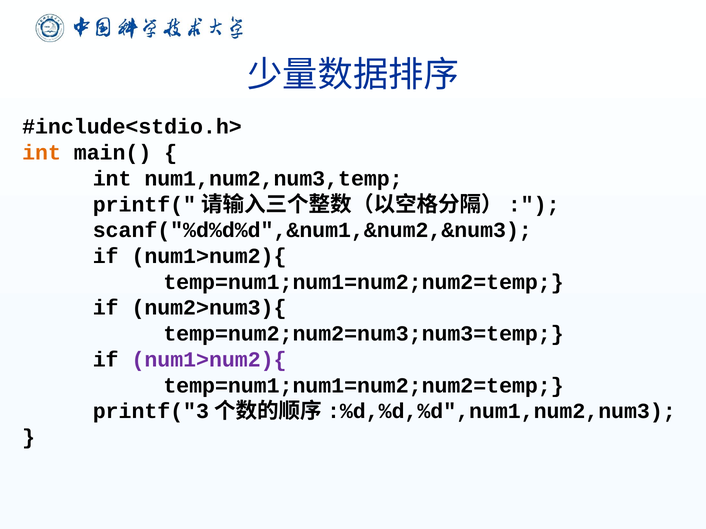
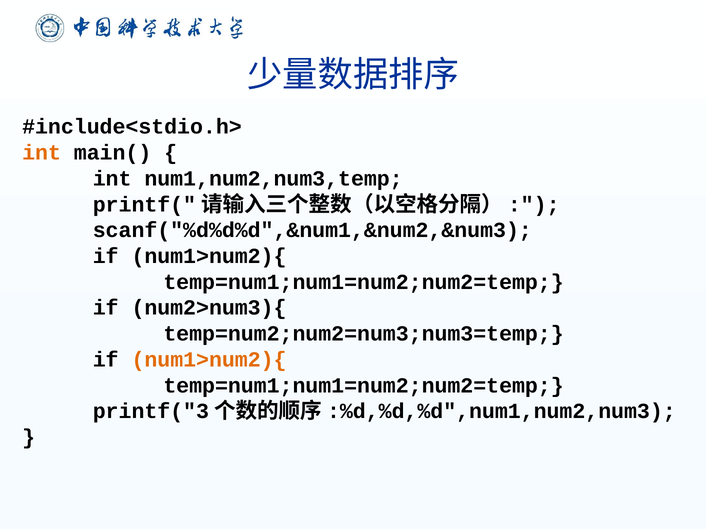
num1>num2){ at (209, 360) colour: purple -> orange
